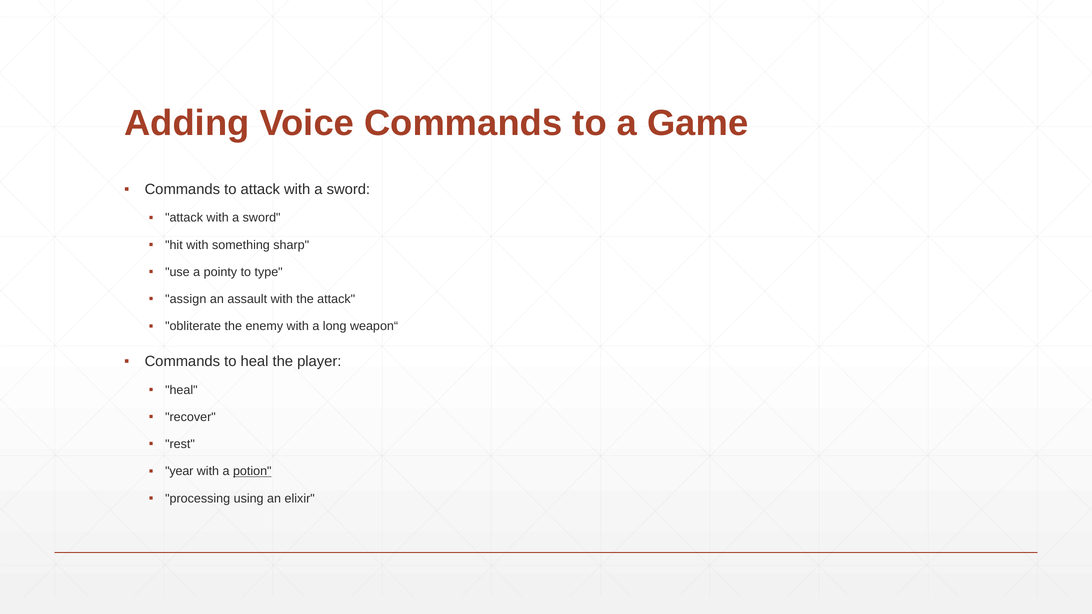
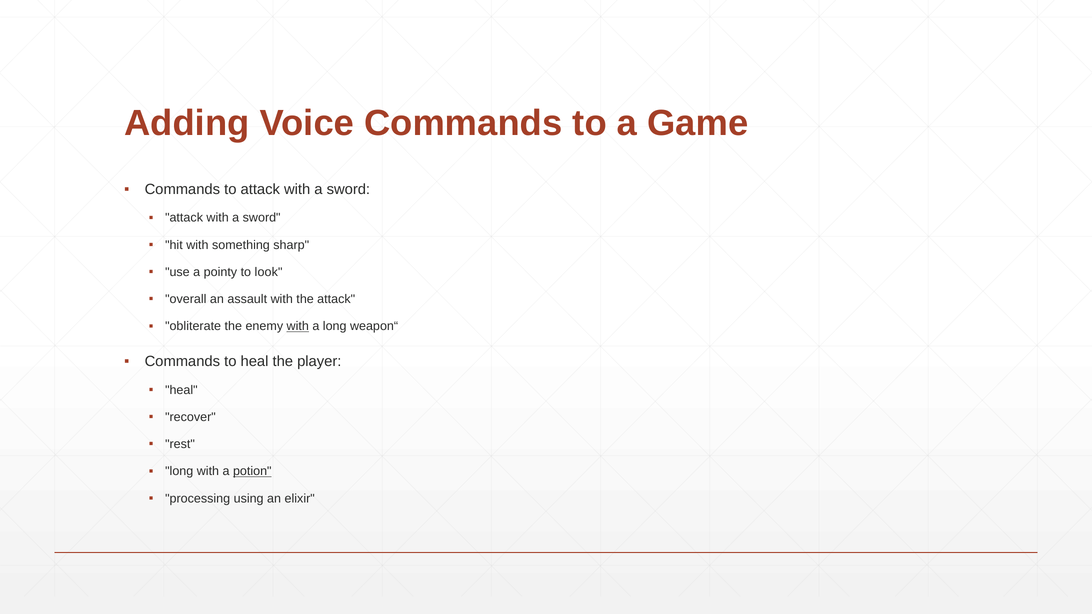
type: type -> look
assign: assign -> overall
with at (298, 326) underline: none -> present
year at (179, 472): year -> long
